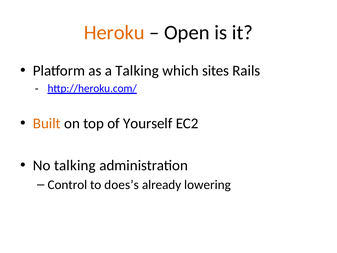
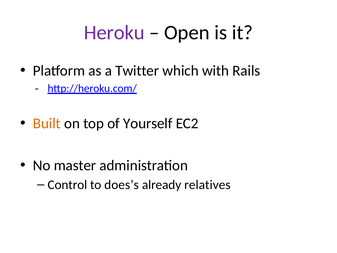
Heroku colour: orange -> purple
a Talking: Talking -> Twitter
sites: sites -> with
No talking: talking -> master
lowering: lowering -> relatives
